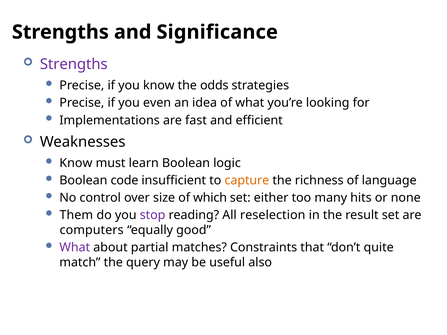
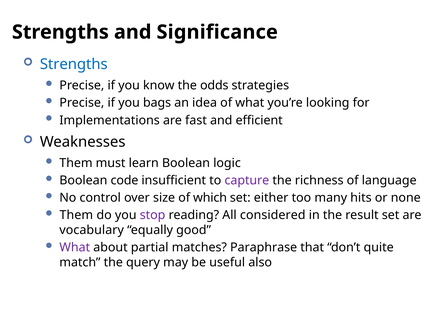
Strengths at (74, 64) colour: purple -> blue
even: even -> bags
Know at (76, 163): Know -> Them
capture colour: orange -> purple
reselection: reselection -> considered
computers: computers -> vocabulary
Constraints: Constraints -> Paraphrase
